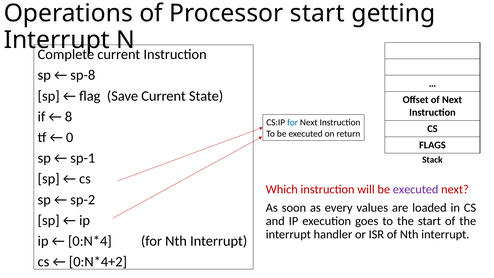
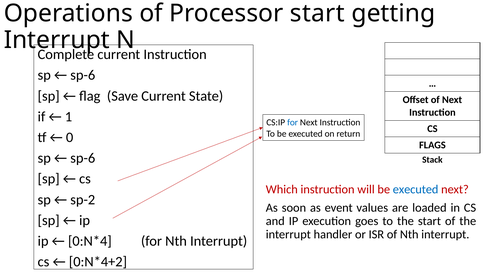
sp-8 at (83, 75): sp-8 -> sp-6
8: 8 -> 1
sp-1 at (83, 158): sp-1 -> sp-6
executed at (416, 189) colour: purple -> blue
every: every -> event
